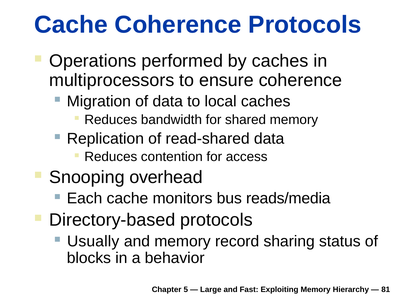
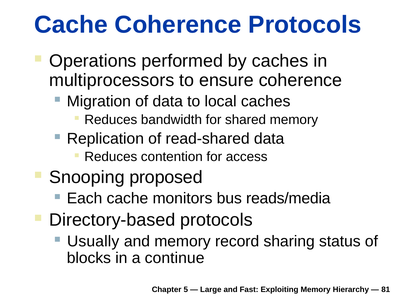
overhead: overhead -> proposed
behavior: behavior -> continue
